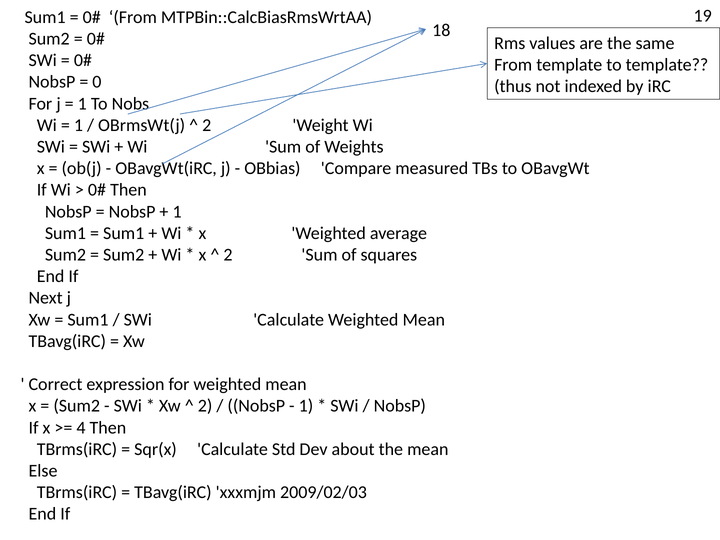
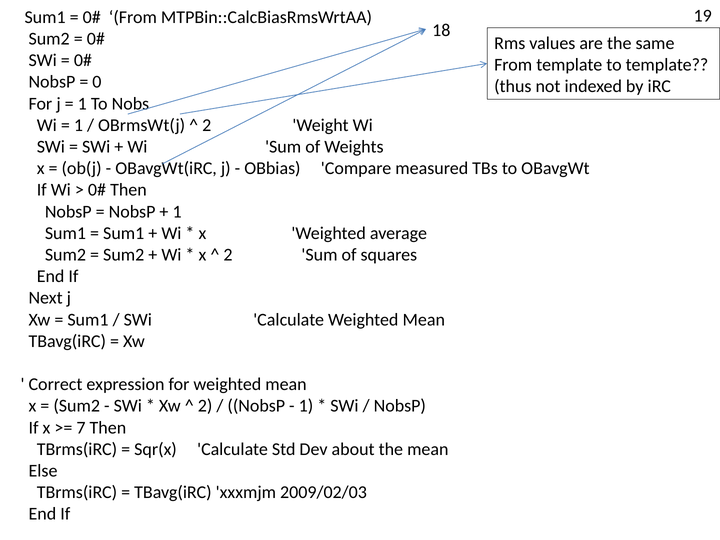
4: 4 -> 7
